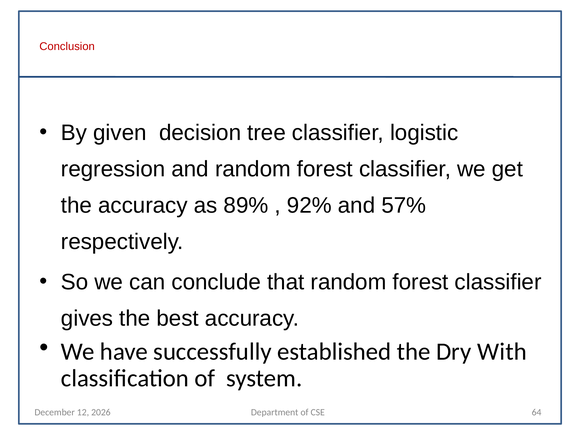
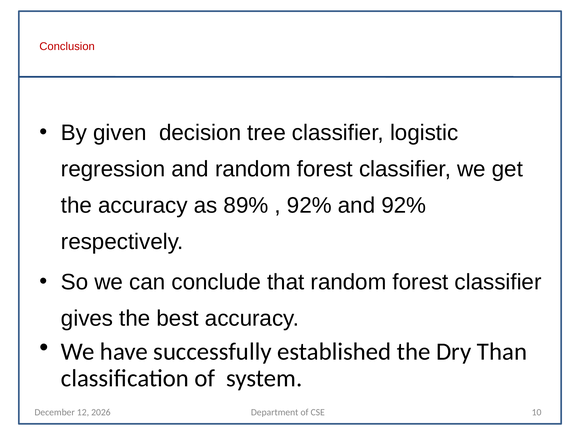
and 57%: 57% -> 92%
With: With -> Than
64: 64 -> 10
